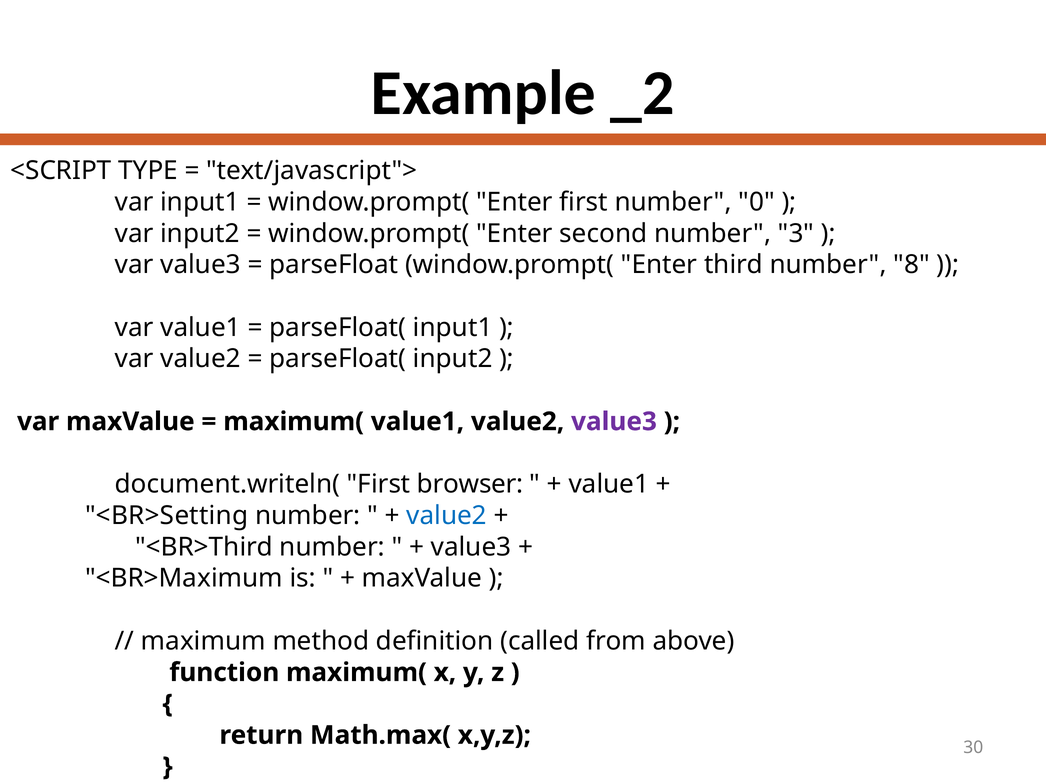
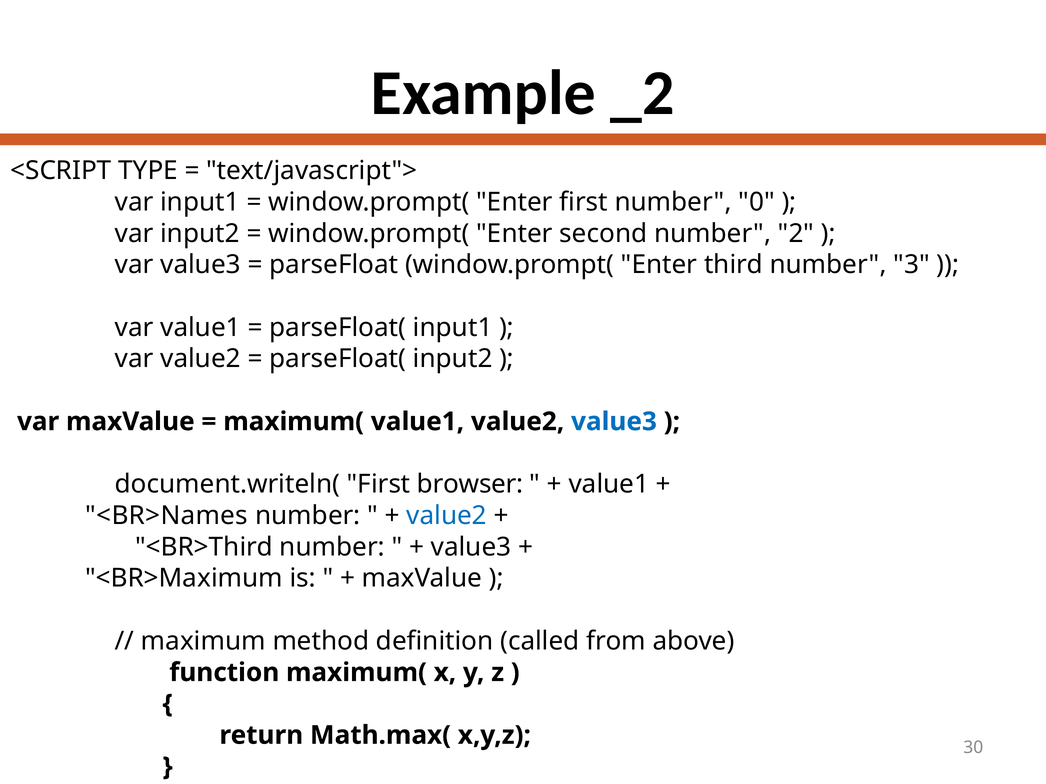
3: 3 -> 2
8: 8 -> 3
value3 at (614, 422) colour: purple -> blue
<BR>Setting: <BR>Setting -> <BR>Names
